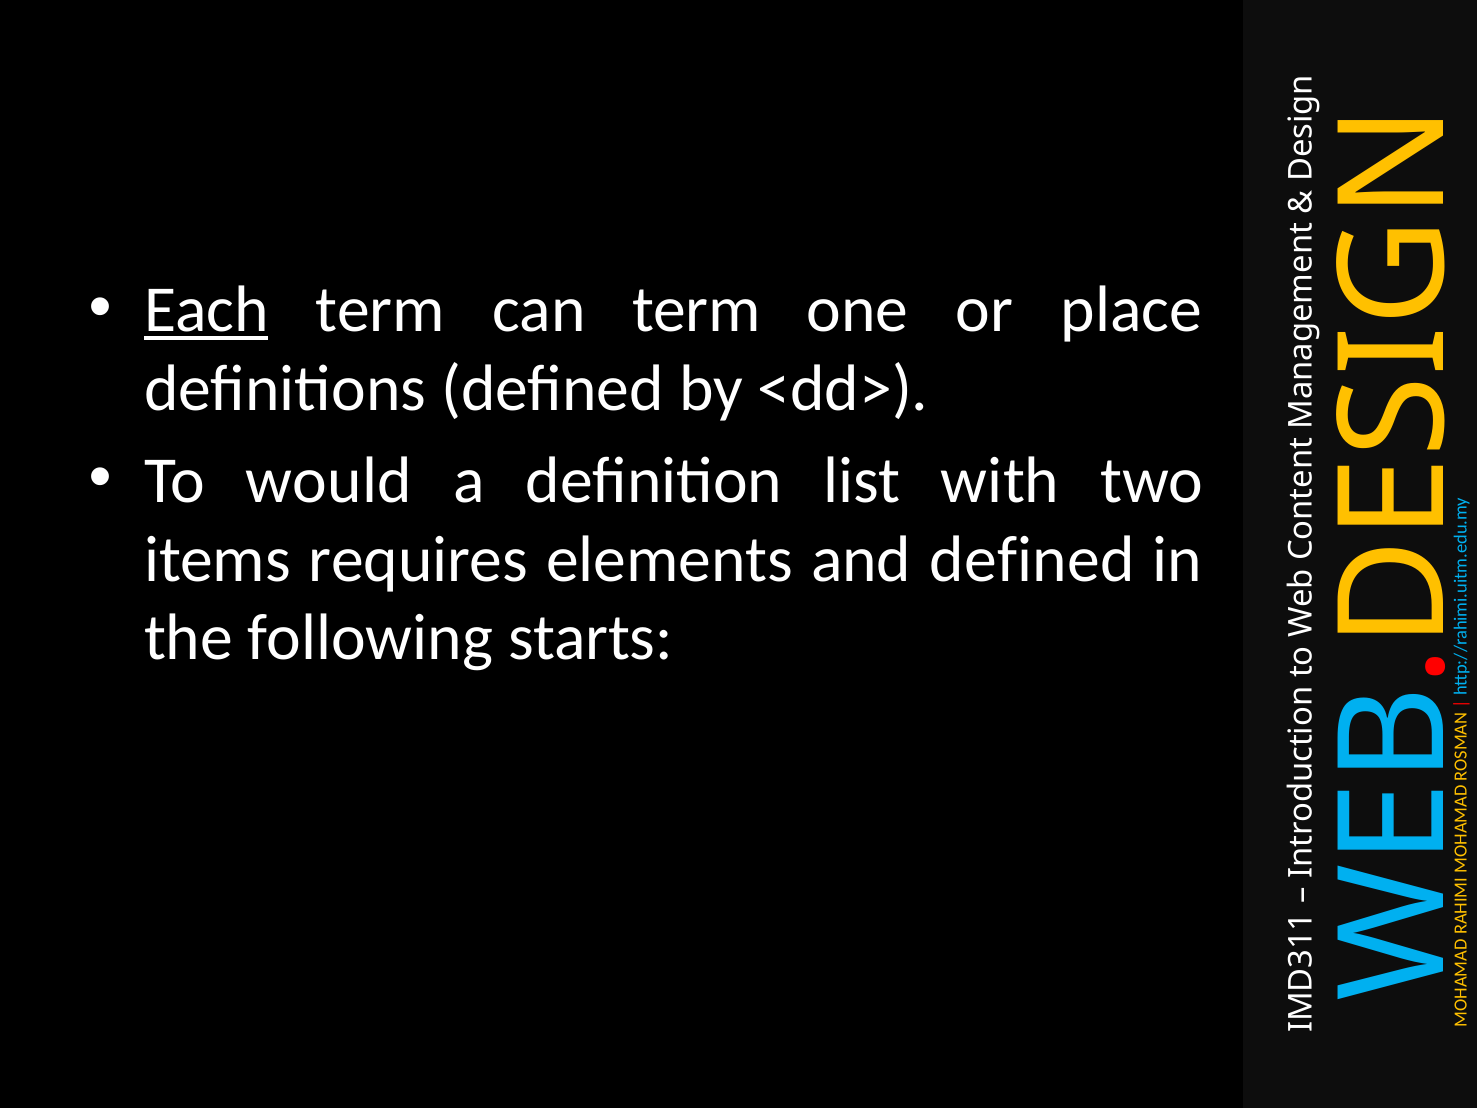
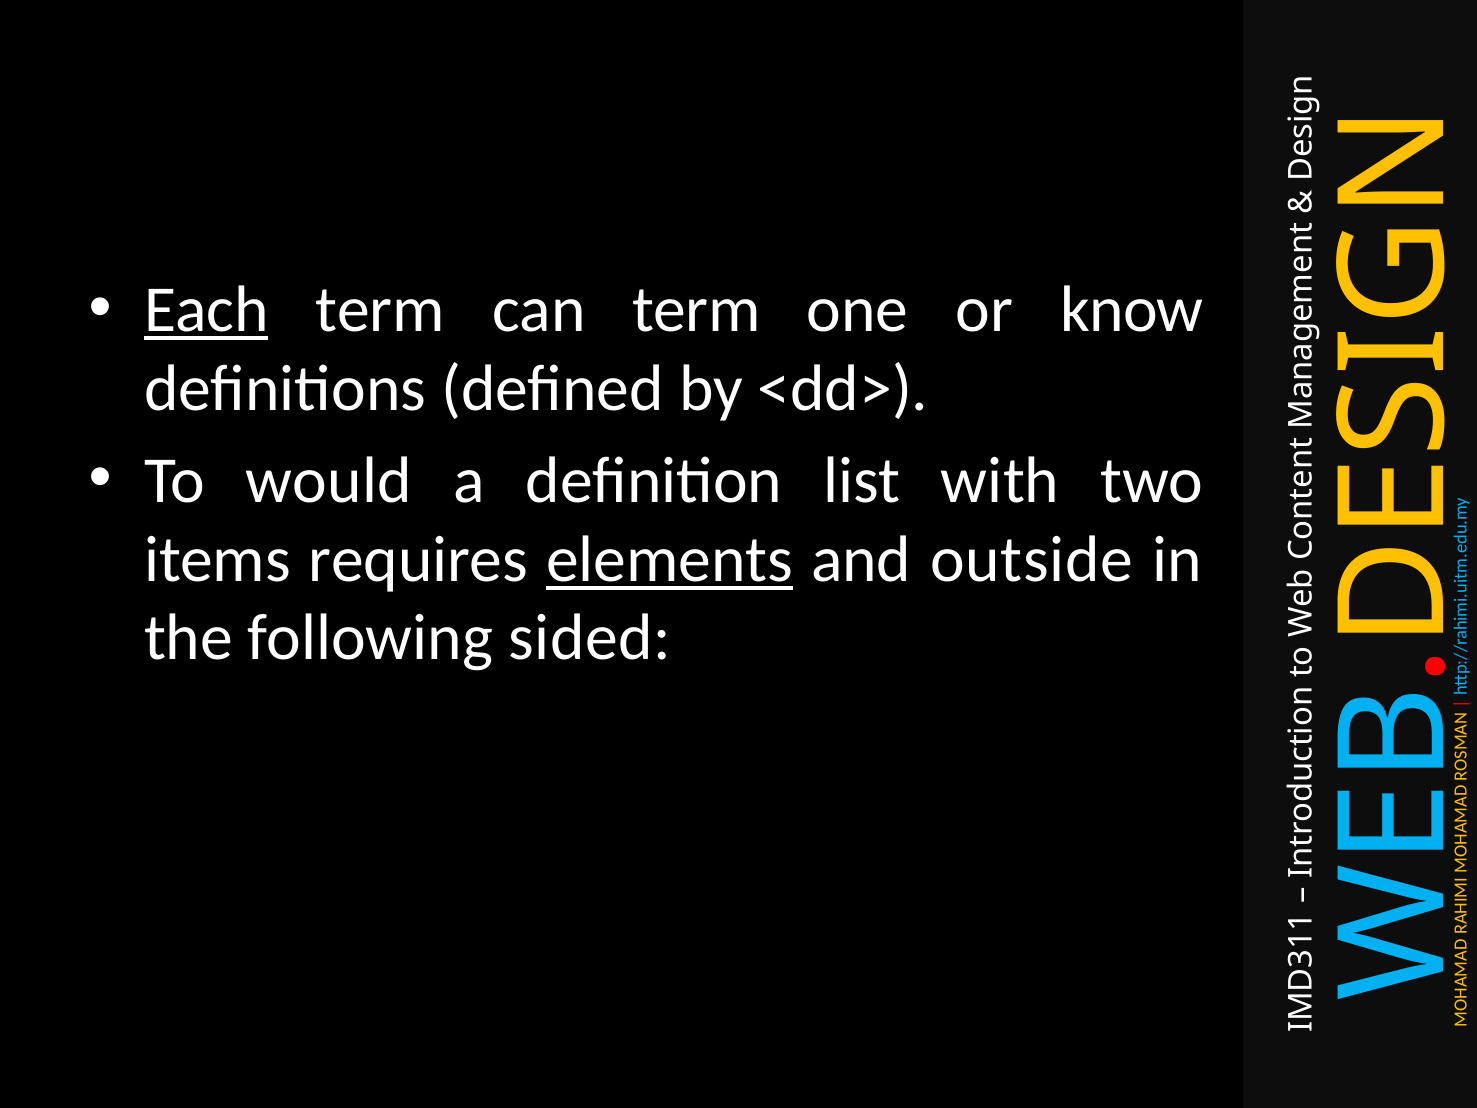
place: place -> know
elements underline: none -> present
and defined: defined -> outside
starts: starts -> sided
